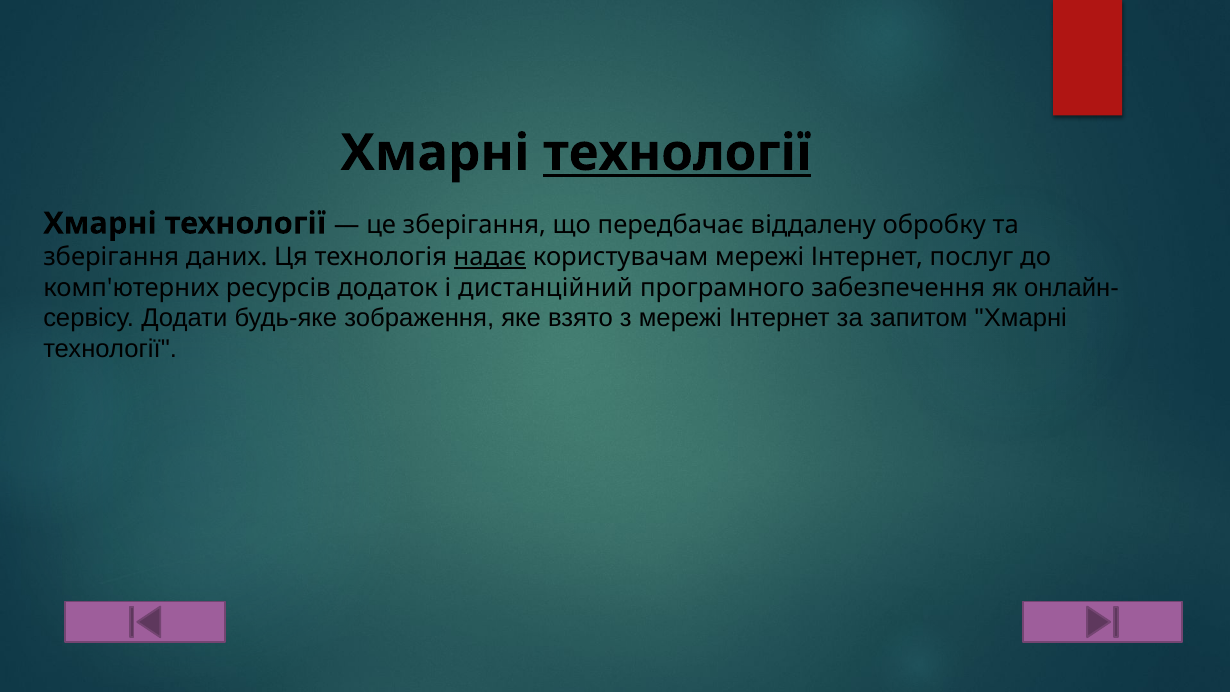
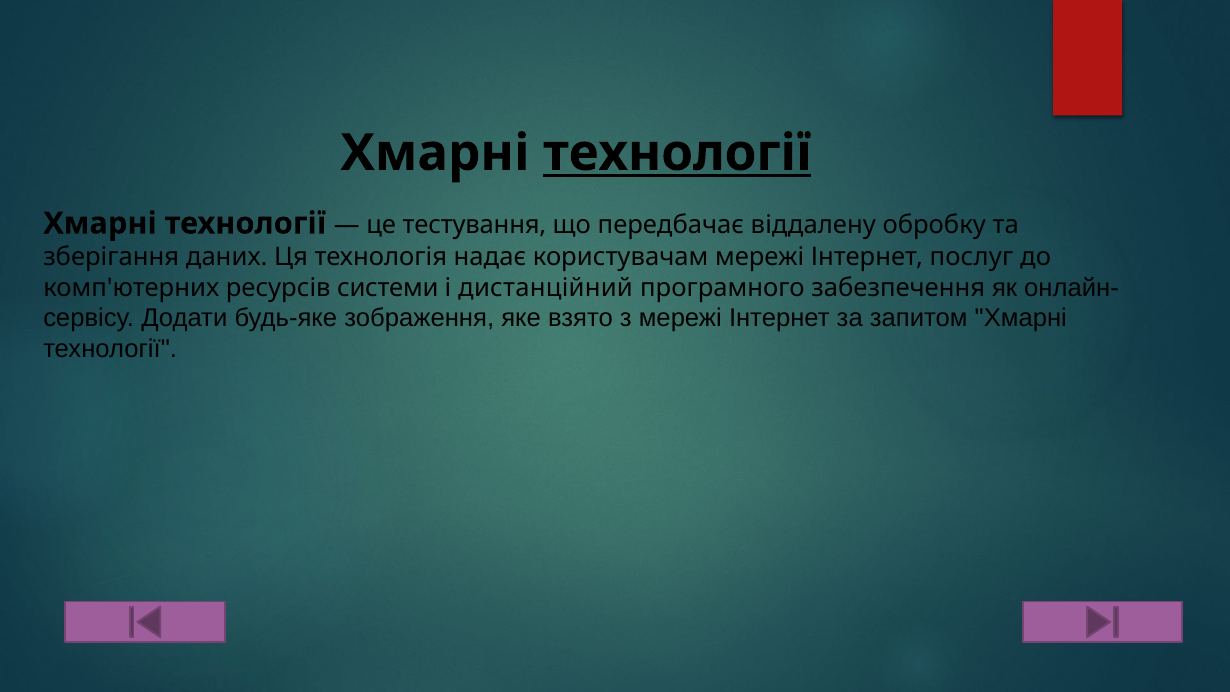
це зберігання: зберігання -> тестування
надає underline: present -> none
додаток: додаток -> системи
